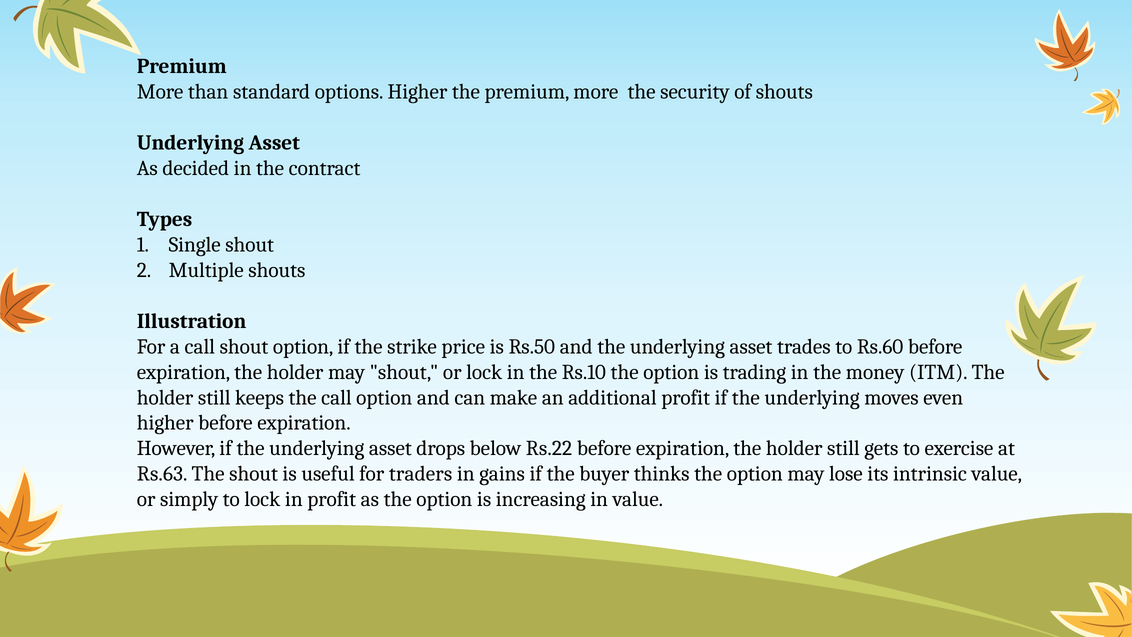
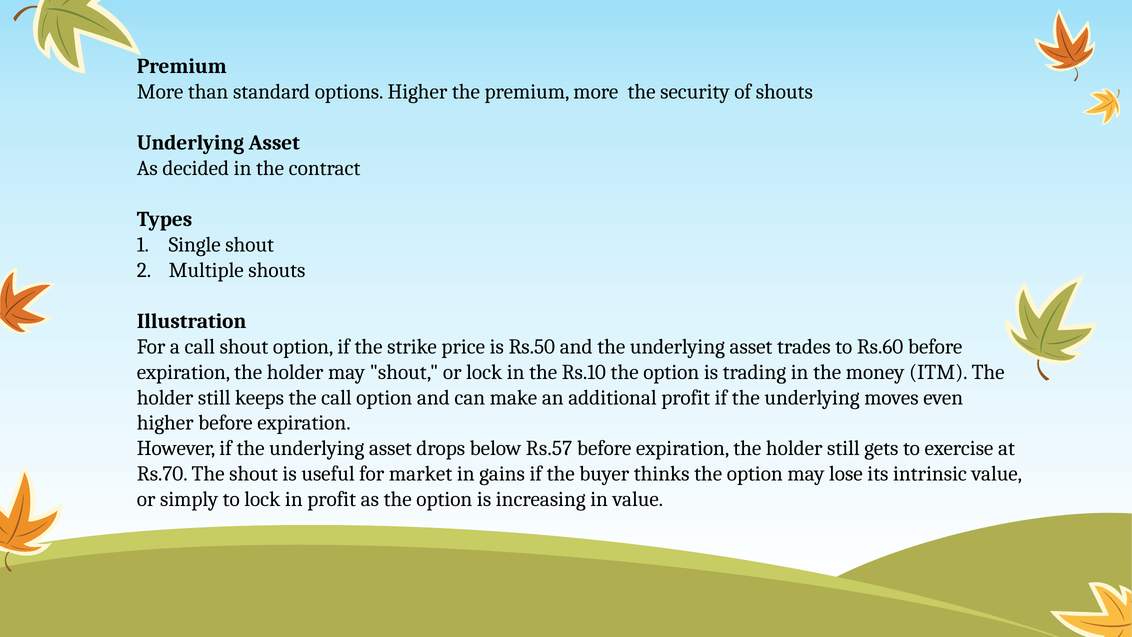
Rs.22: Rs.22 -> Rs.57
Rs.63: Rs.63 -> Rs.70
traders: traders -> market
